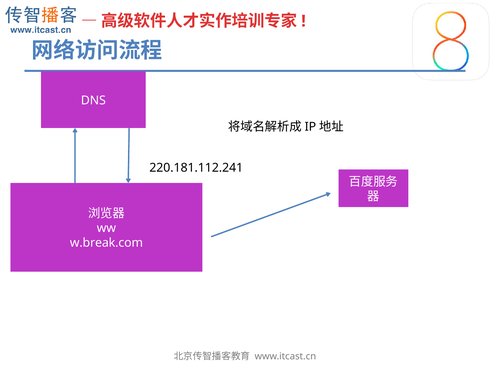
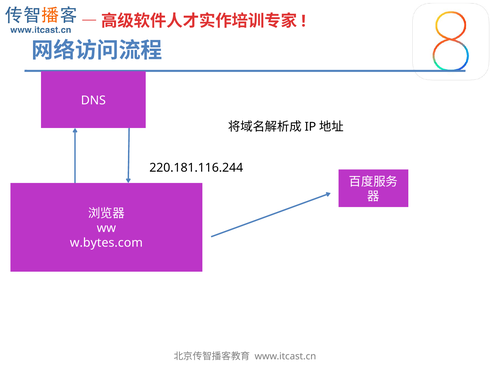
220.181.112.241: 220.181.112.241 -> 220.181.116.244
w.break.com: w.break.com -> w.bytes.com
